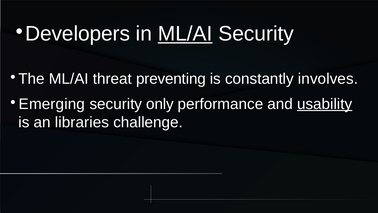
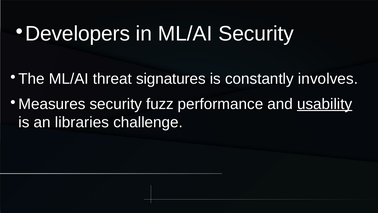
ML/AI at (185, 34) underline: present -> none
preventing: preventing -> signatures
Emerging: Emerging -> Measures
only: only -> fuzz
